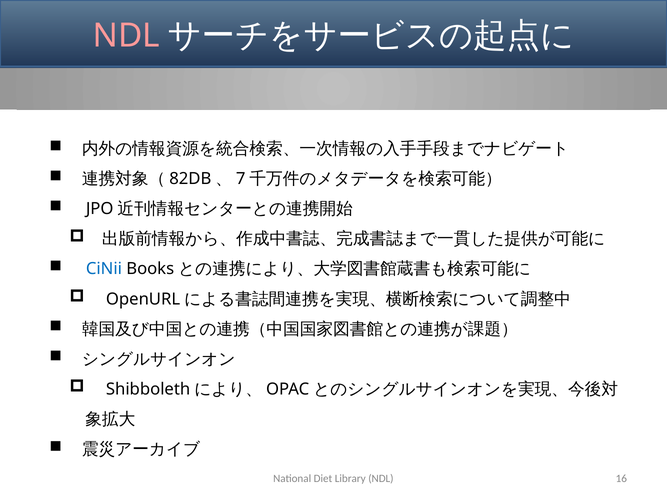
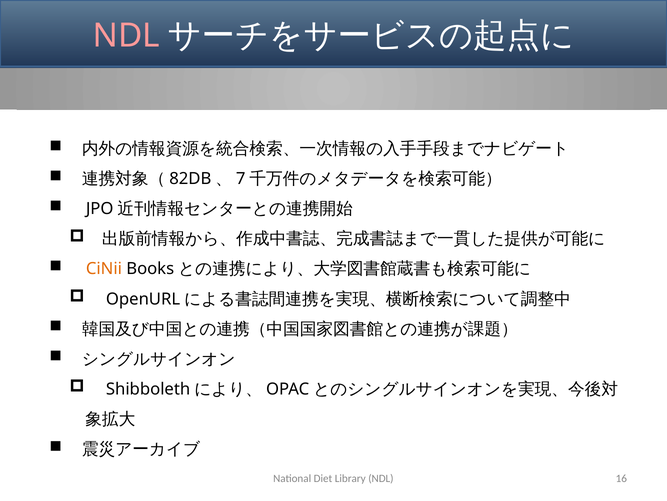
CiNii colour: blue -> orange
